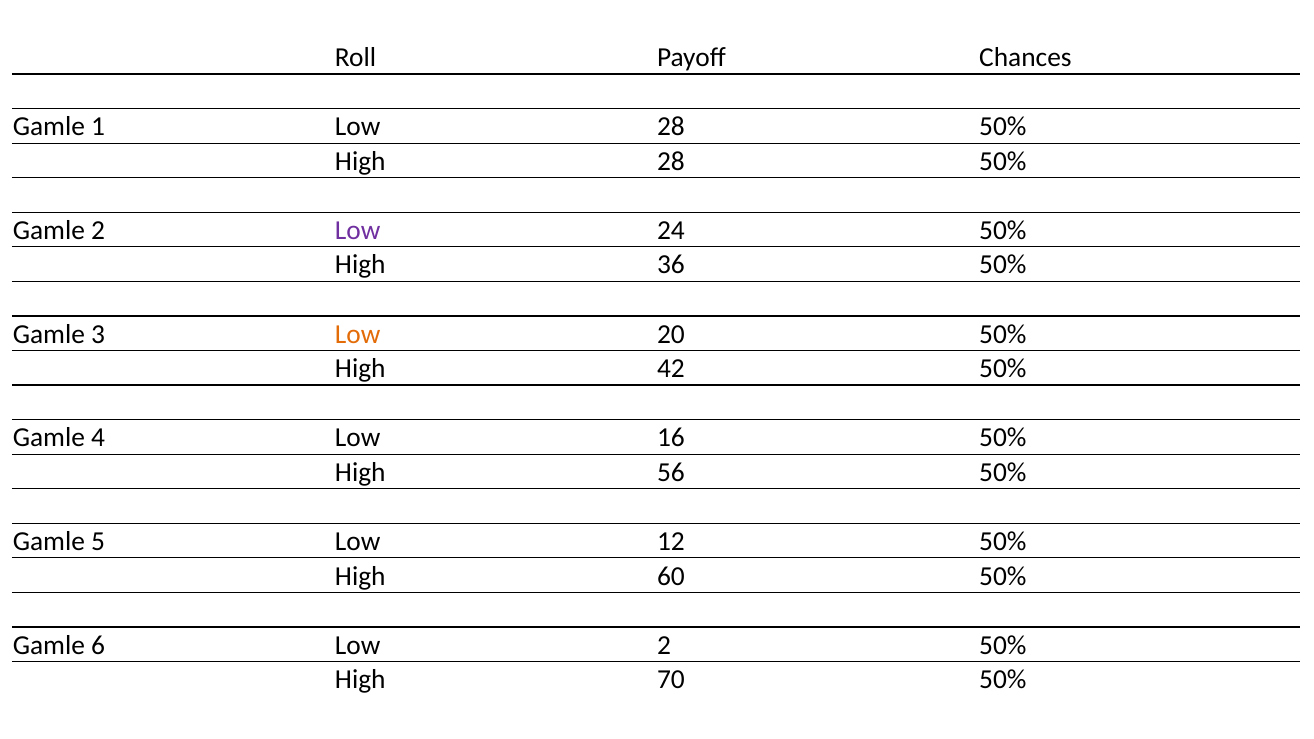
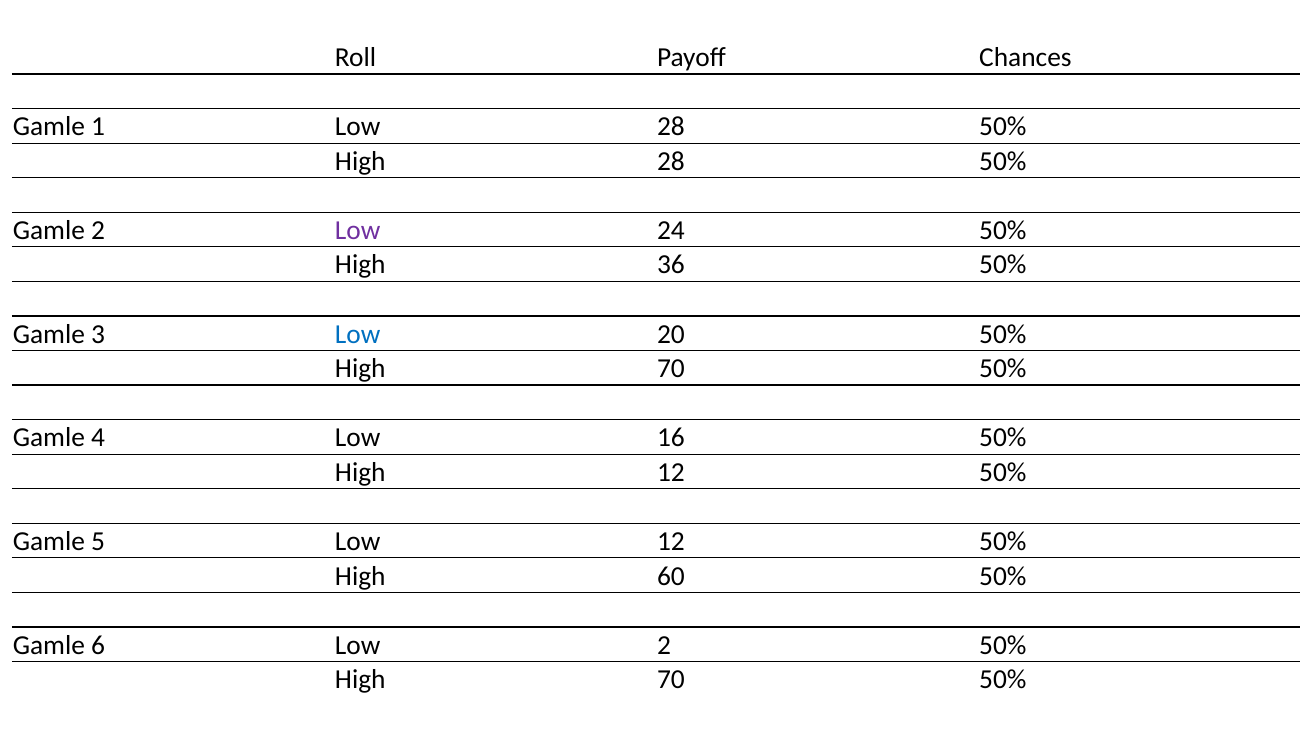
Low at (358, 334) colour: orange -> blue
42 at (671, 369): 42 -> 70
High 56: 56 -> 12
